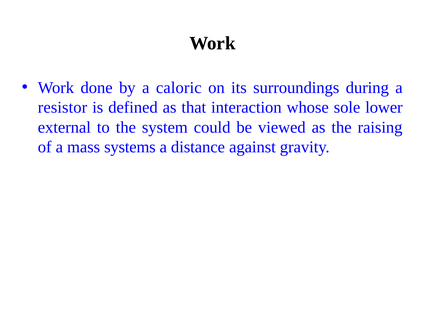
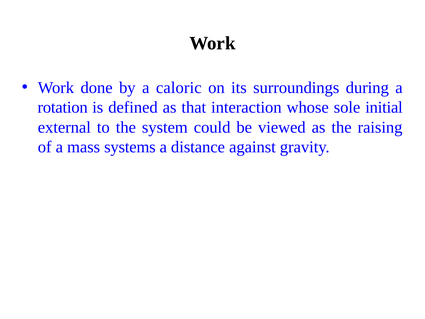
resistor: resistor -> rotation
lower: lower -> initial
